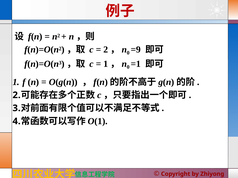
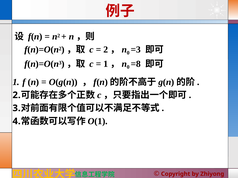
=9: =9 -> =3
=1: =1 -> =8
